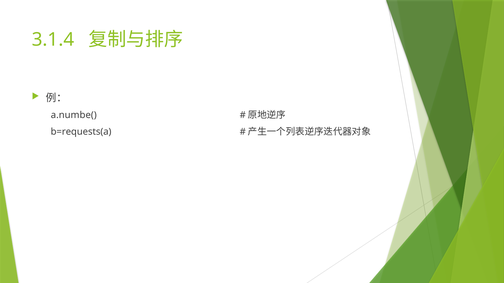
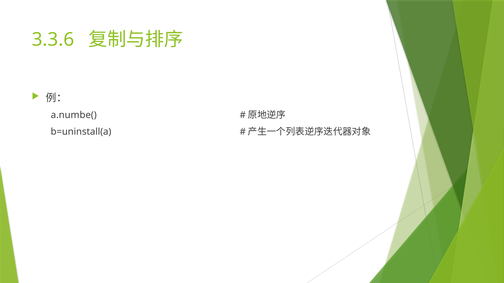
3.1.4: 3.1.4 -> 3.3.6
b=requests(a: b=requests(a -> b=uninstall(a
